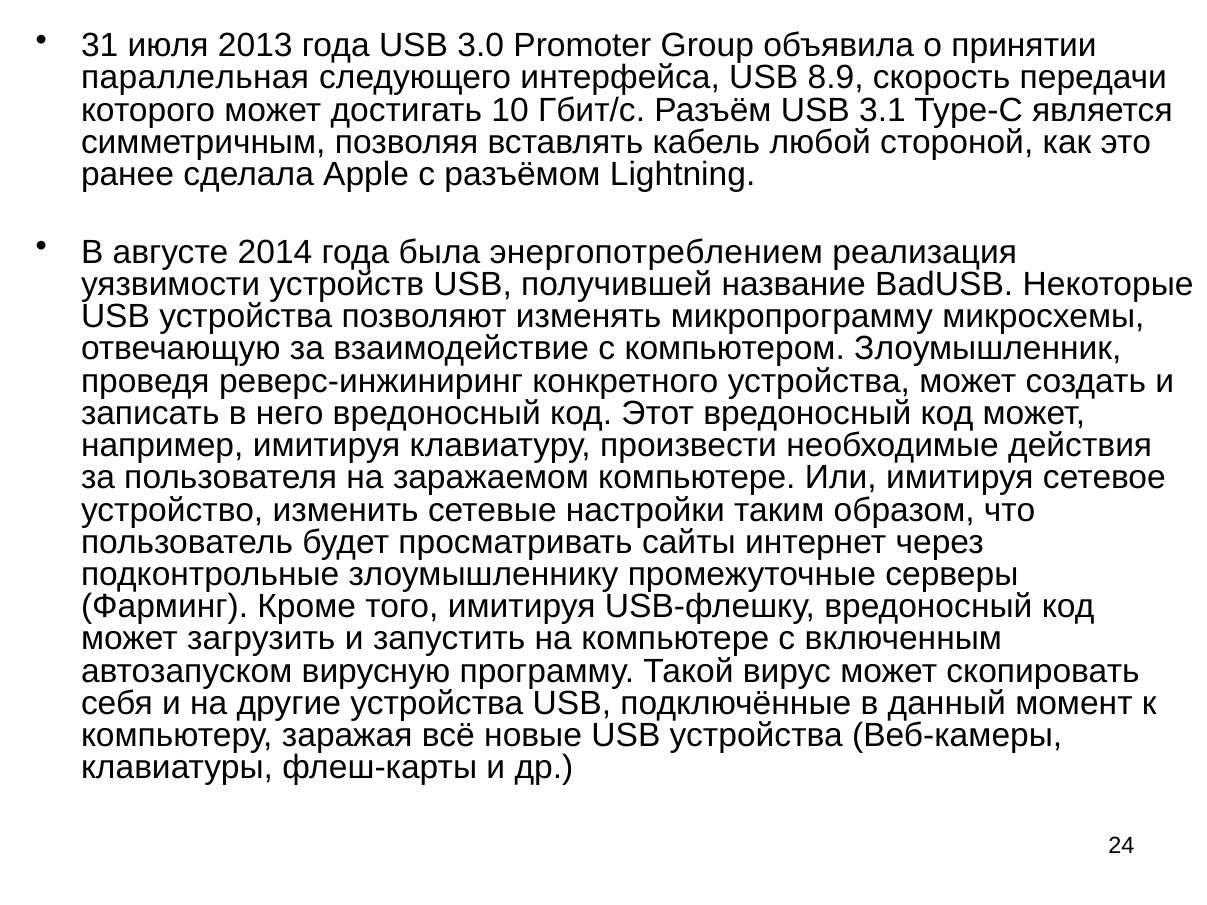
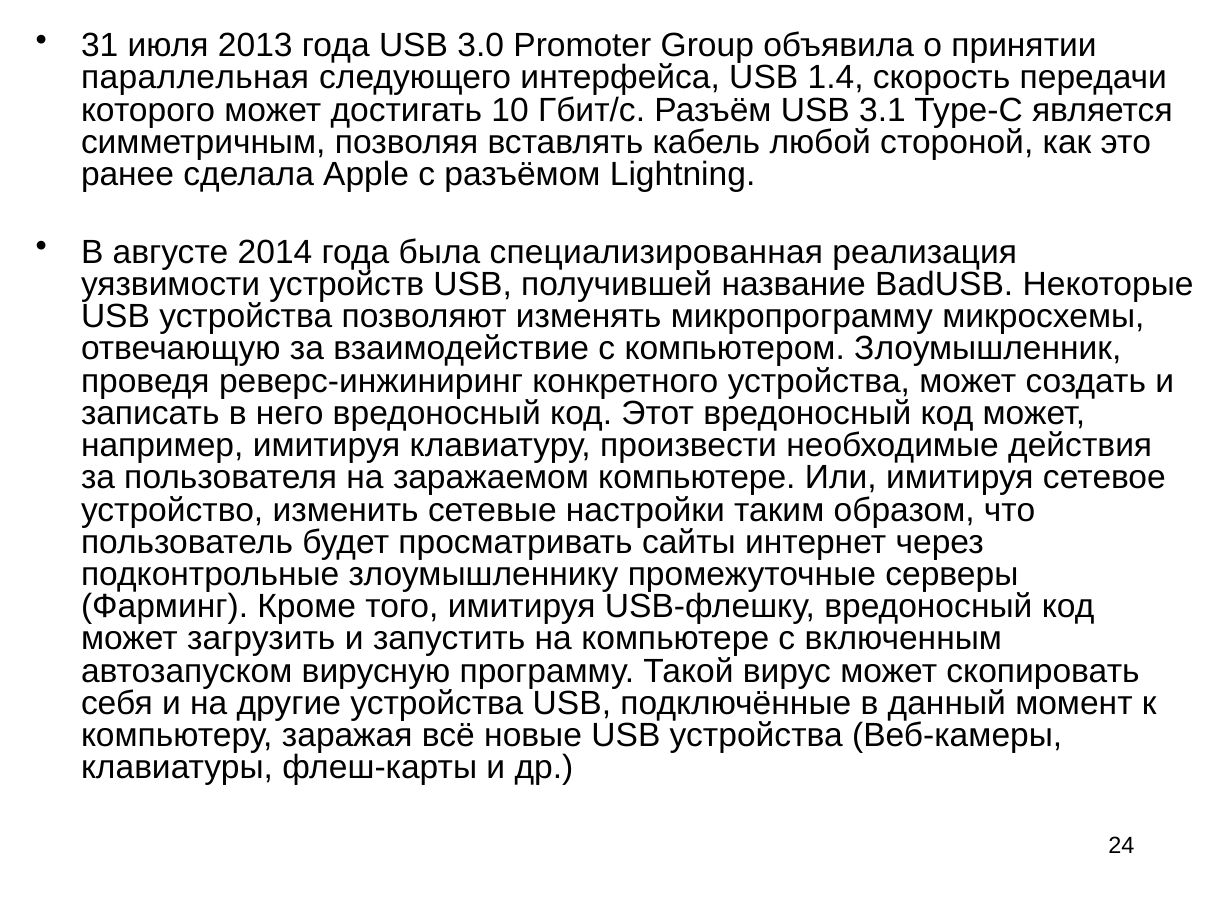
8.9: 8.9 -> 1.4
энергопотреблением: энергопотреблением -> специализированная
